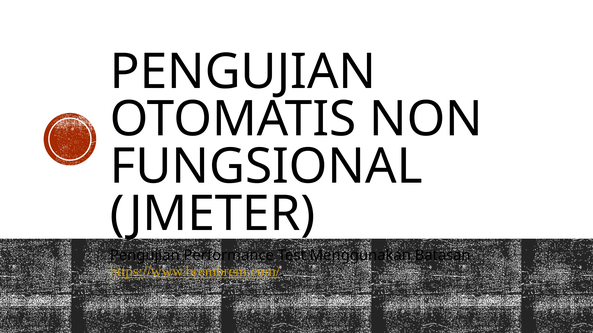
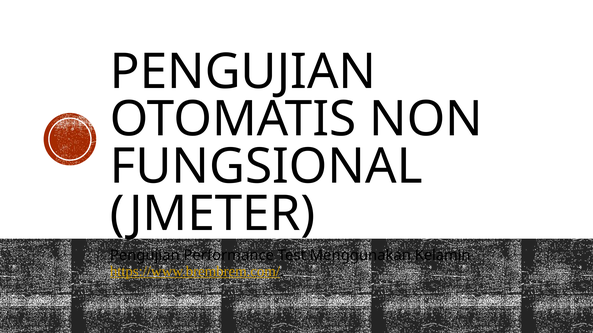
Batasan: Batasan -> Kelamin
